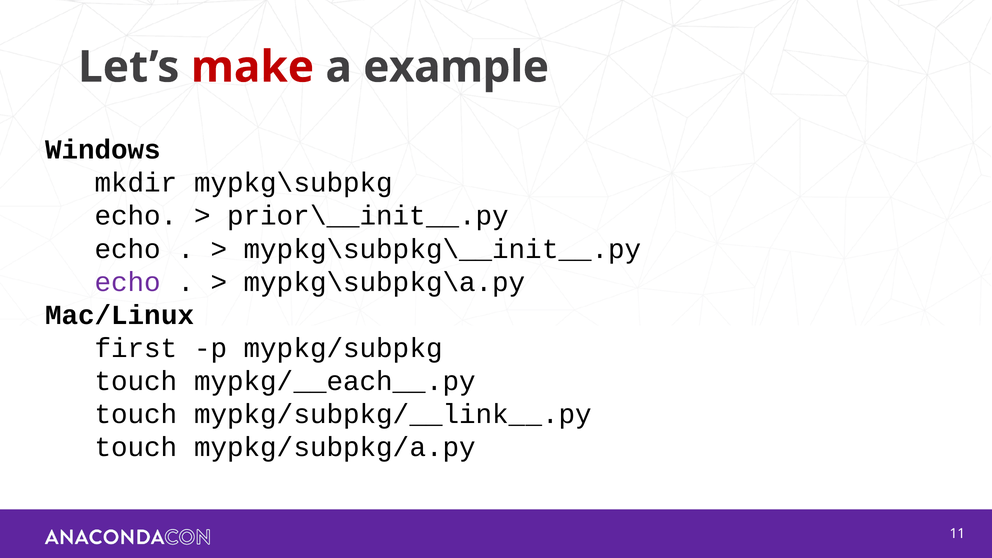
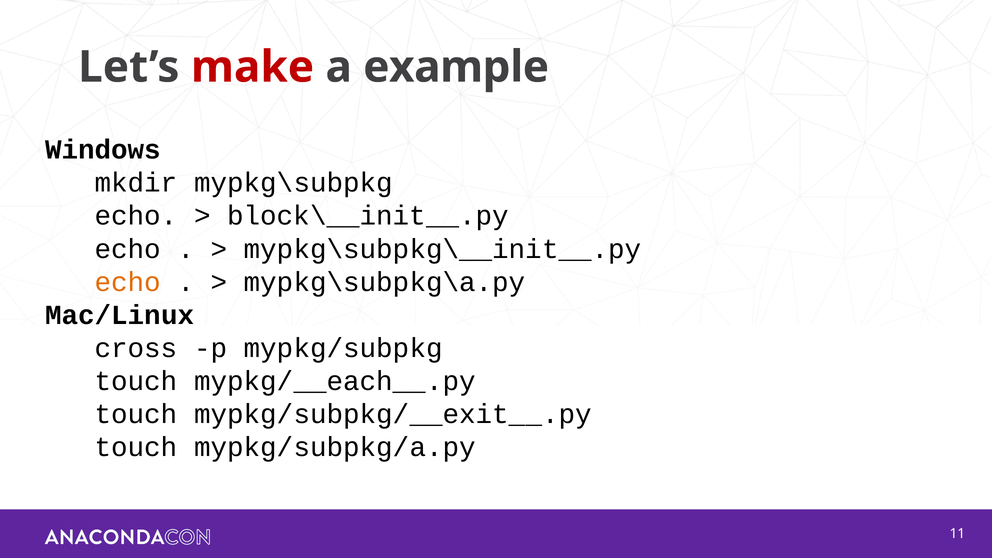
prior\__init__.py: prior\__init__.py -> block\__init__.py
echo at (128, 282) colour: purple -> orange
first: first -> cross
mypkg/subpkg/__link__.py: mypkg/subpkg/__link__.py -> mypkg/subpkg/__exit__.py
